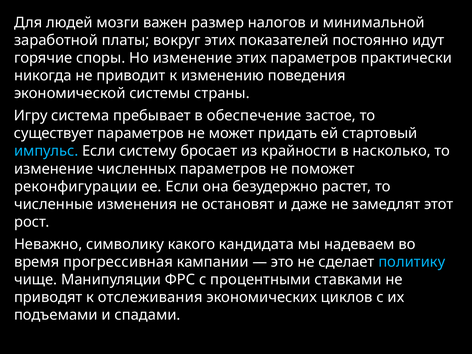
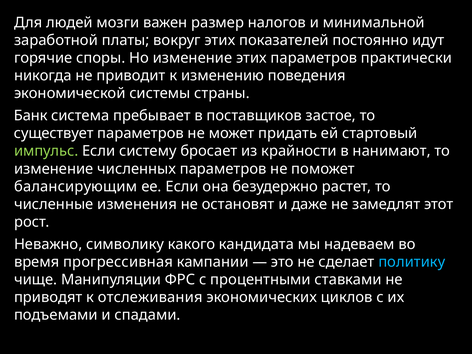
Игру: Игру -> Банк
обеспечение: обеспечение -> поставщиков
импульс colour: light blue -> light green
насколько: насколько -> нанимают
реконфигурации: реконфигурации -> балансирующим
